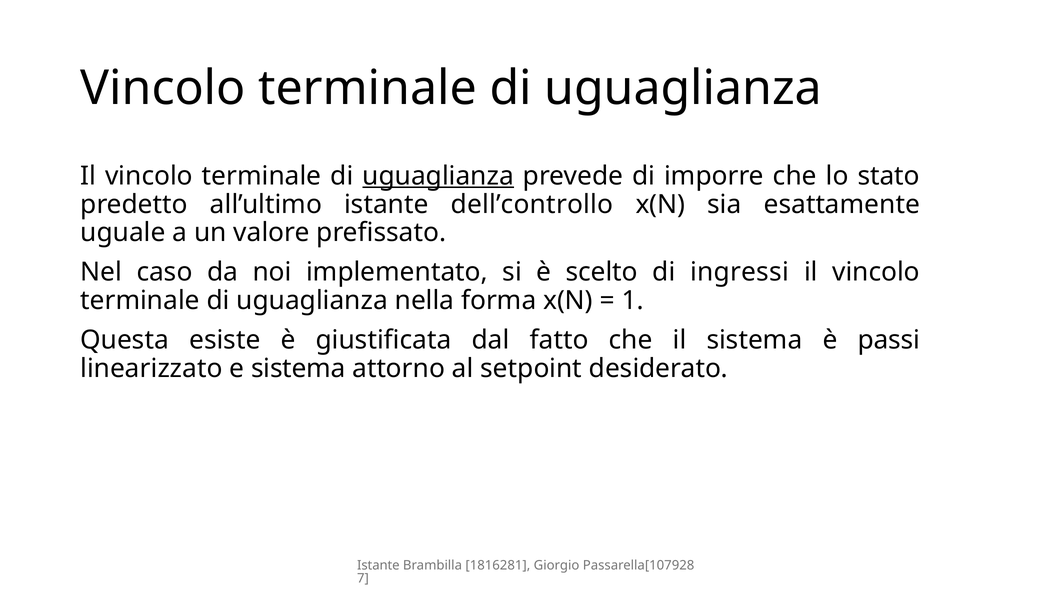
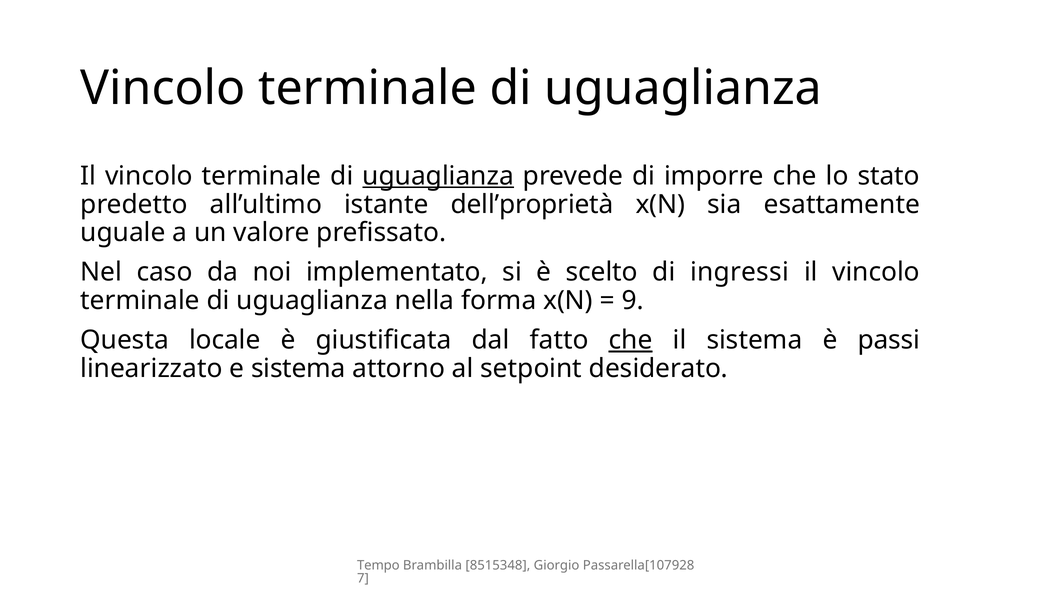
dell’controllo: dell’controllo -> dell’proprietà
1: 1 -> 9
esiste: esiste -> locale
che at (631, 340) underline: none -> present
Istante at (378, 565): Istante -> Tempo
1816281: 1816281 -> 8515348
